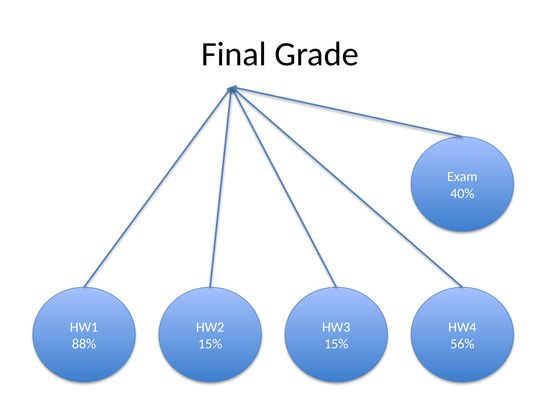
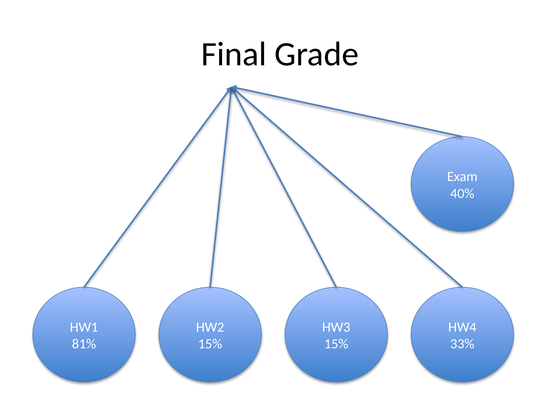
88%: 88% -> 81%
56%: 56% -> 33%
